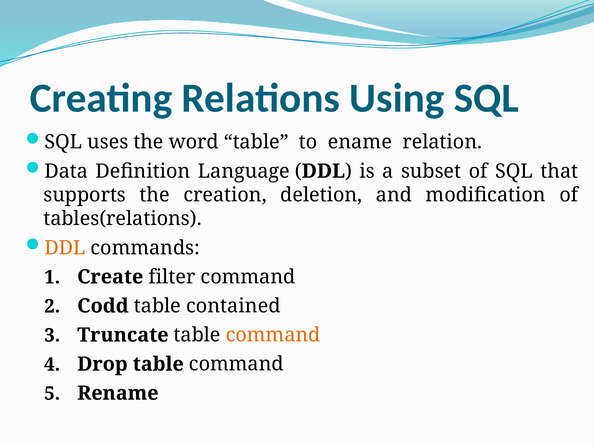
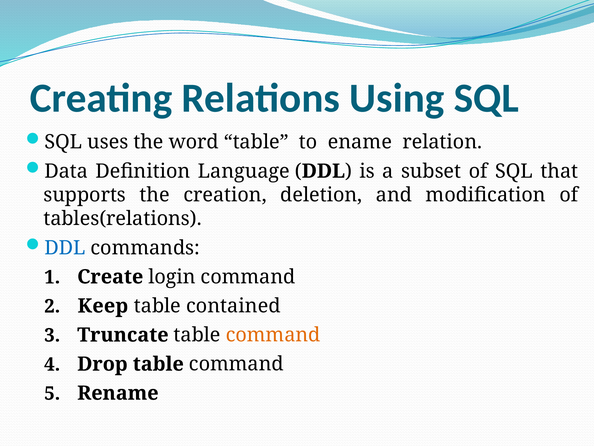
DDL at (65, 248) colour: orange -> blue
filter: filter -> login
Codd: Codd -> Keep
